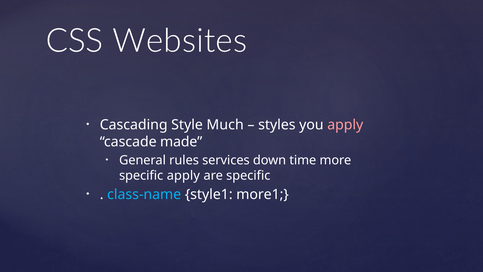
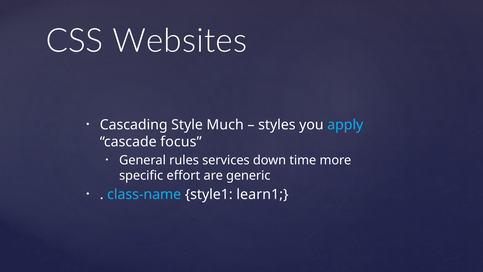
apply at (345, 125) colour: pink -> light blue
made: made -> focus
specific apply: apply -> effort
are specific: specific -> generic
more1: more1 -> learn1
